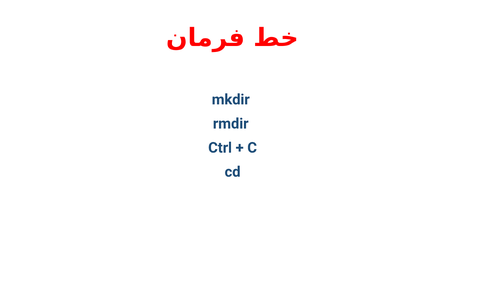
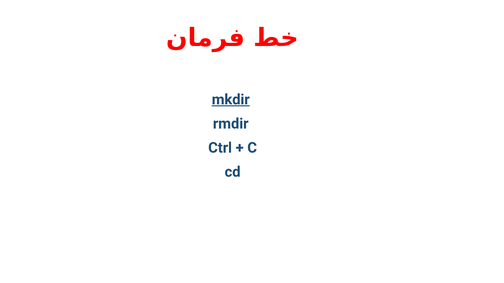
mkdir underline: none -> present
